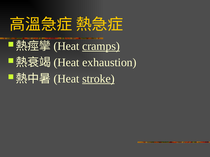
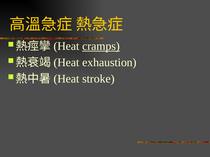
stroke underline: present -> none
